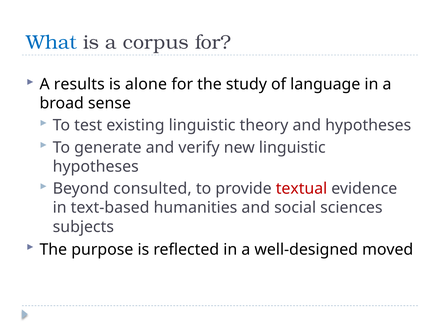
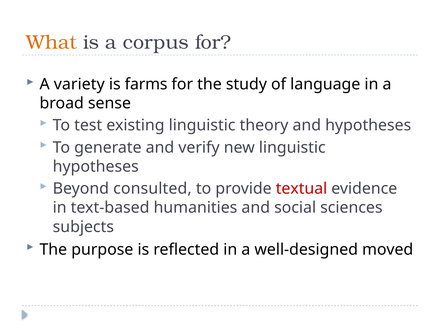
What colour: blue -> orange
results: results -> variety
alone: alone -> farms
